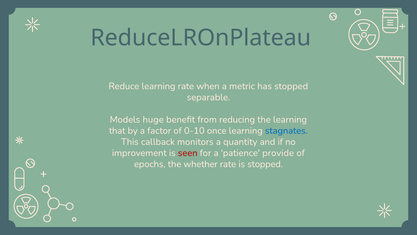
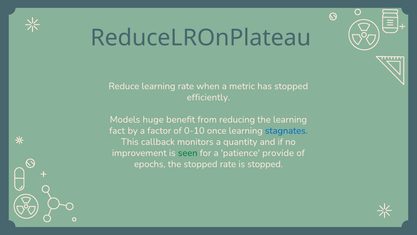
separable: separable -> efficiently
that: that -> fact
seen colour: red -> green
the whether: whether -> stopped
